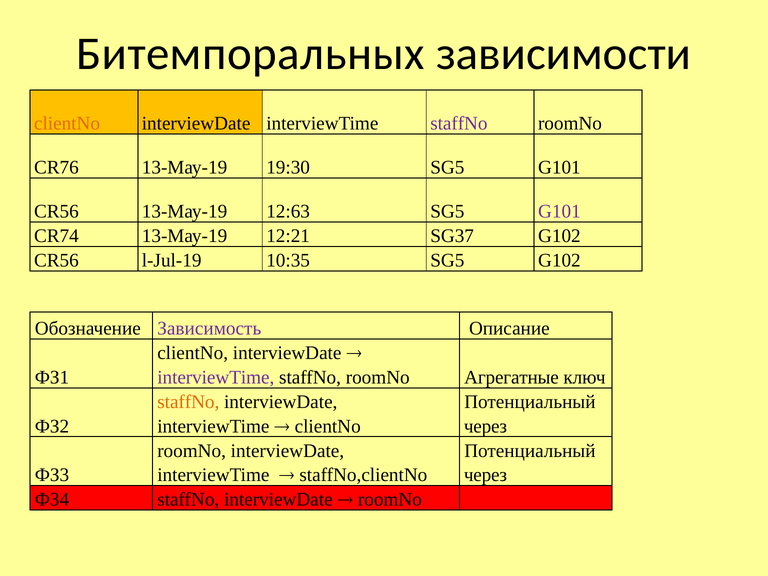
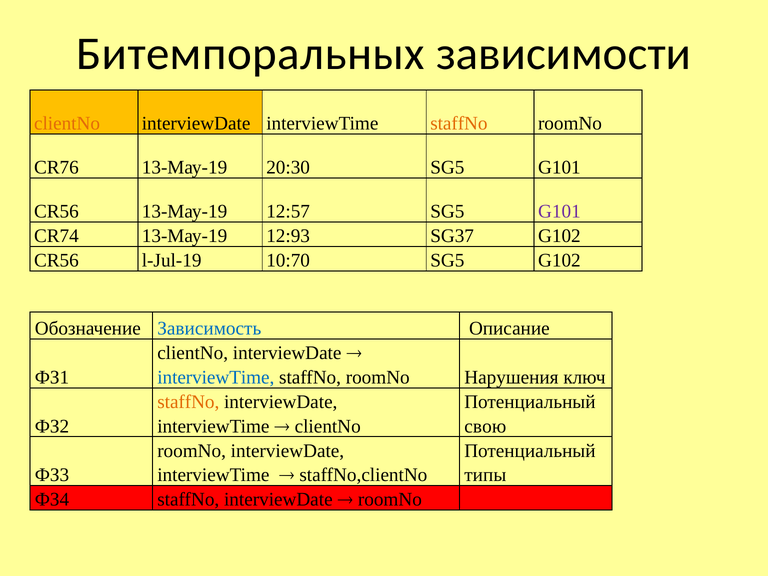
staffNo at (459, 124) colour: purple -> orange
19:30: 19:30 -> 20:30
12:63: 12:63 -> 12:57
12:21: 12:21 -> 12:93
10:35: 10:35 -> 10:70
Зависимость colour: purple -> blue
interviewTime at (216, 377) colour: purple -> blue
Агрегатные: Агрегатные -> Нарушения
через at (485, 426): через -> свою
через at (485, 475): через -> типы
